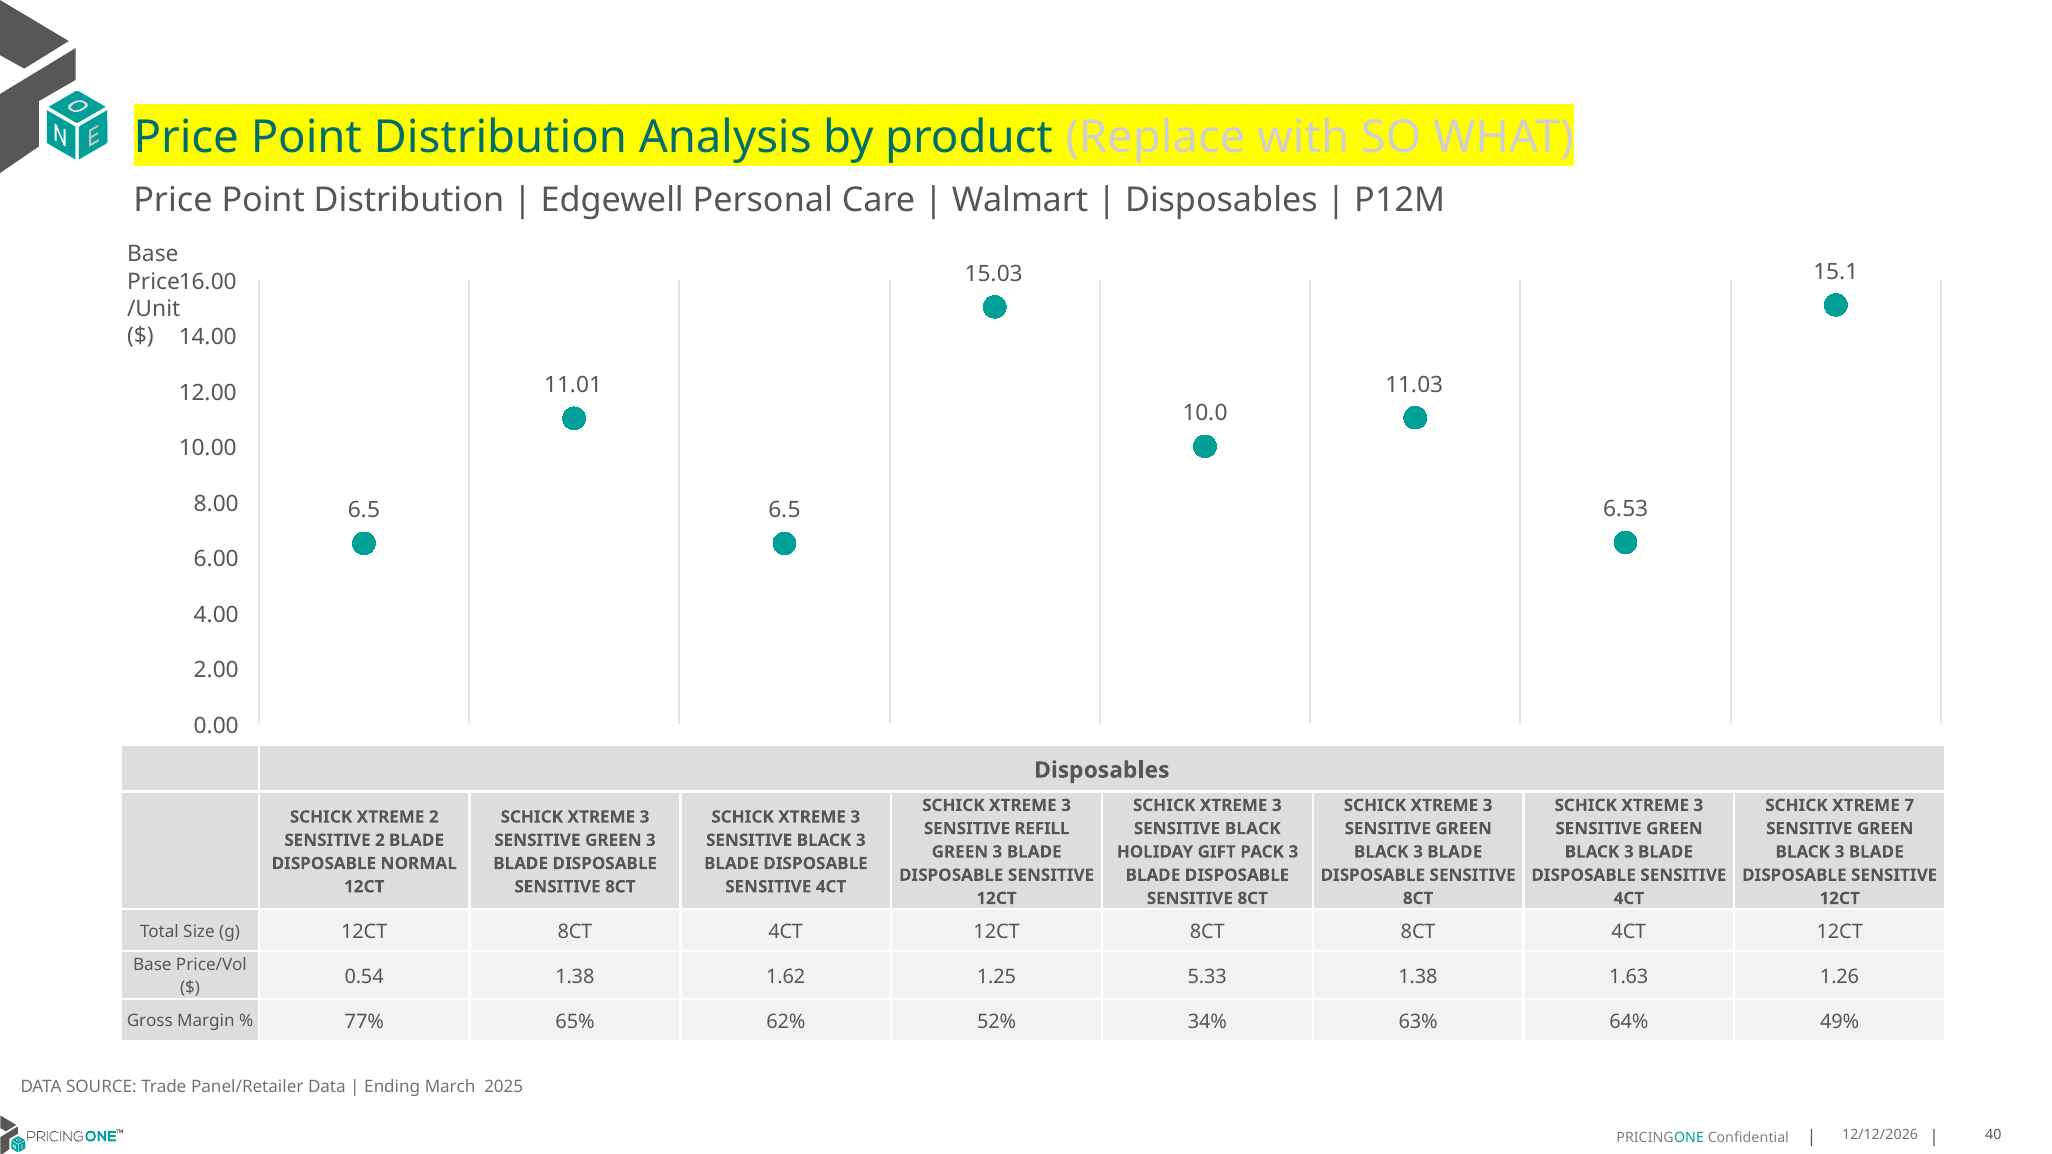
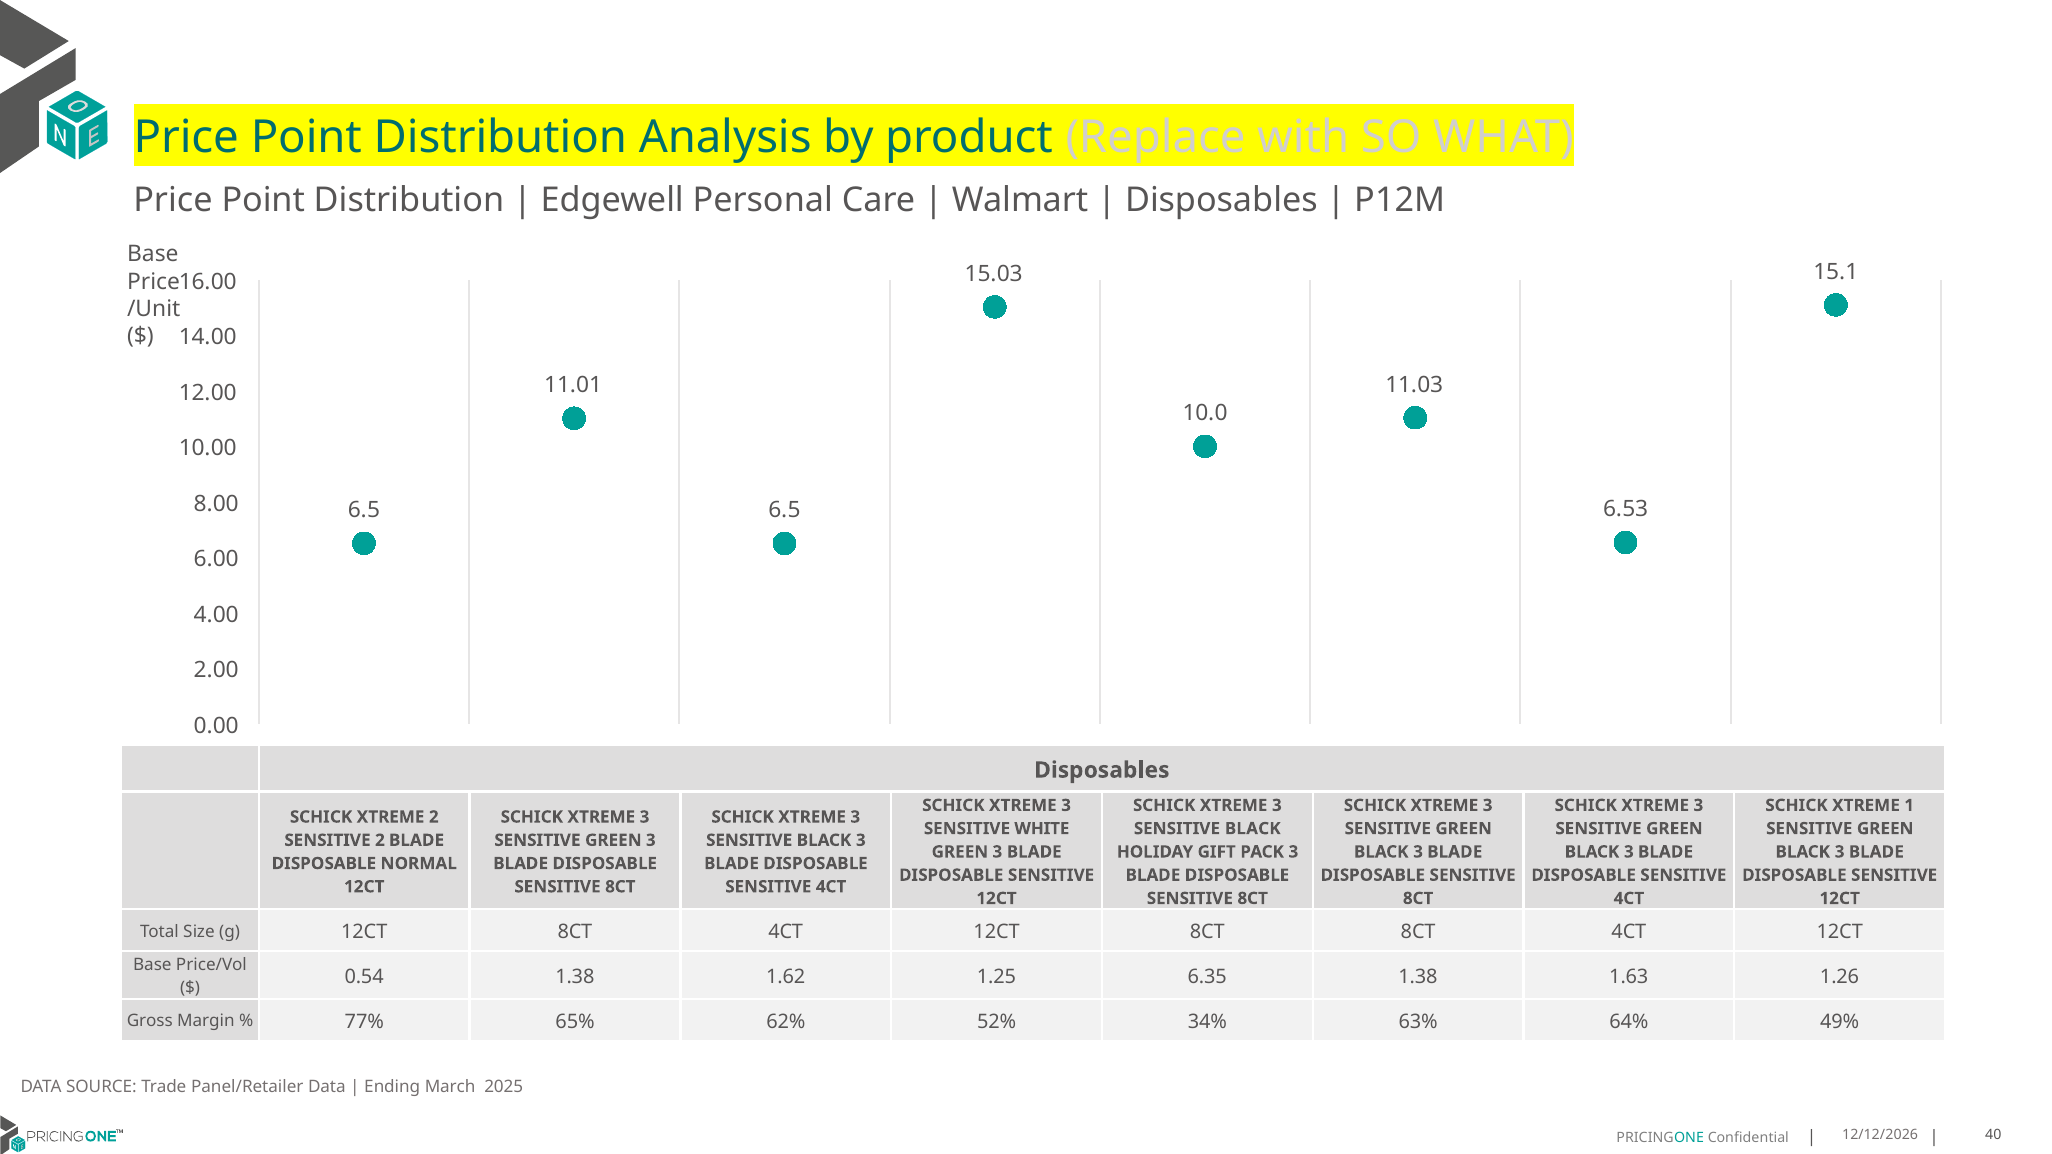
7: 7 -> 1
REFILL: REFILL -> WHITE
5.33: 5.33 -> 6.35
